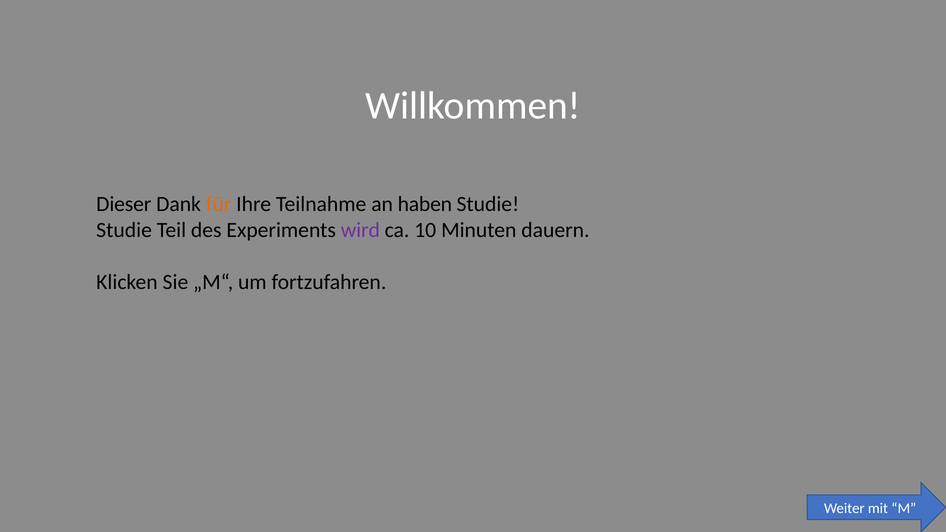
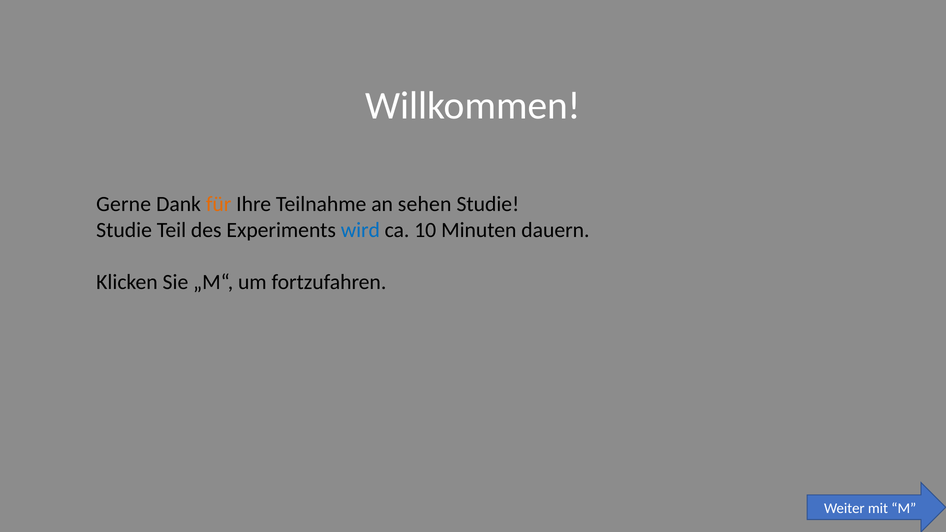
Dieser: Dieser -> Gerne
haben: haben -> sehen
wird colour: purple -> blue
